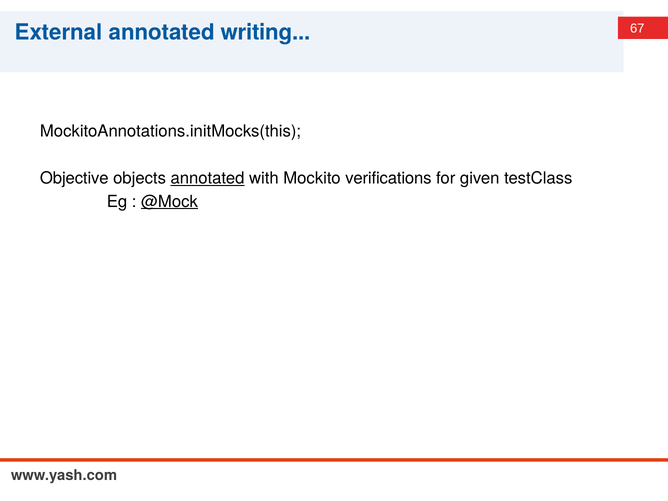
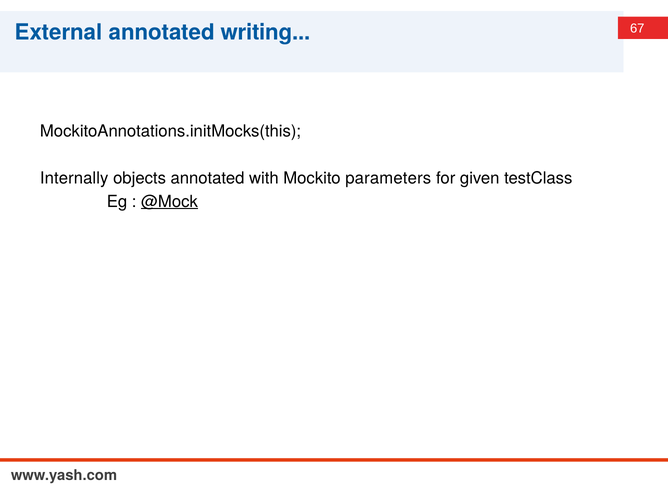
Objective: Objective -> Internally
annotated at (208, 178) underline: present -> none
verifications: verifications -> parameters
